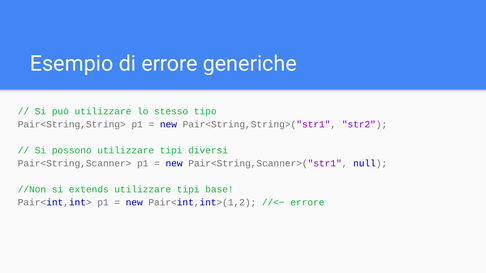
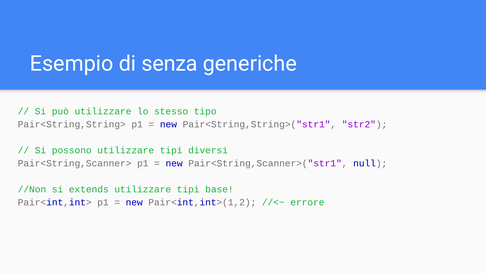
di errore: errore -> senza
